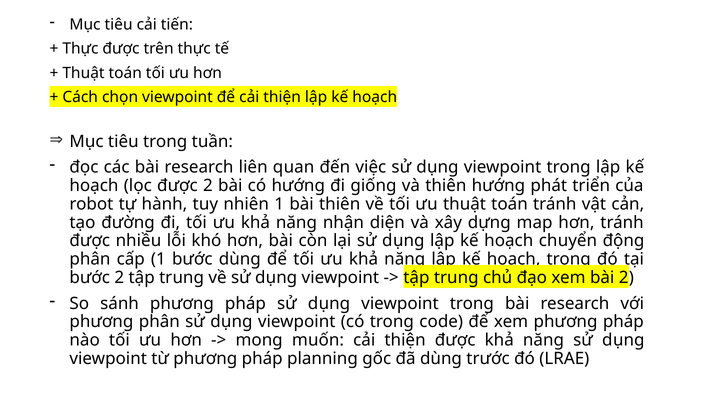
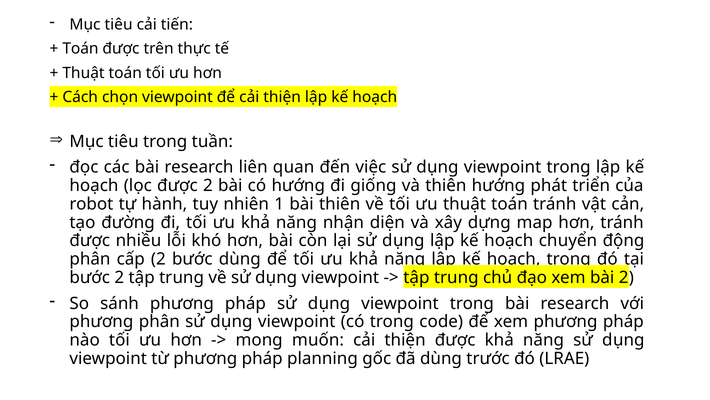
Thực at (80, 49): Thực -> Toán
cấp 1: 1 -> 2
